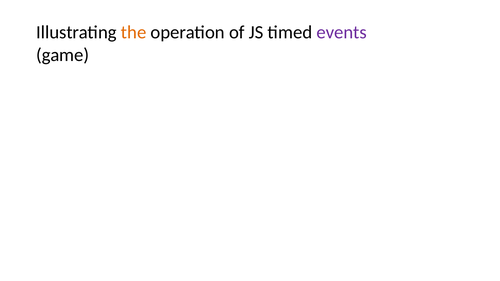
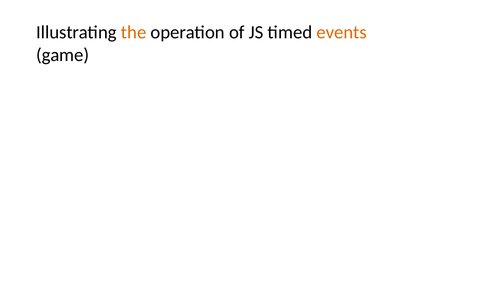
events colour: purple -> orange
